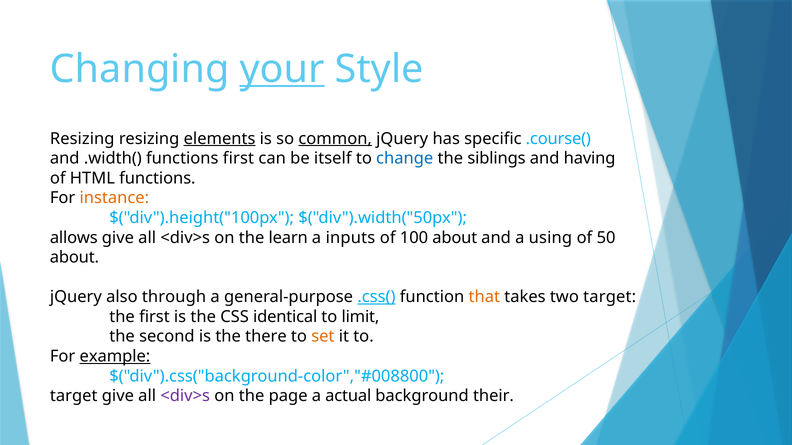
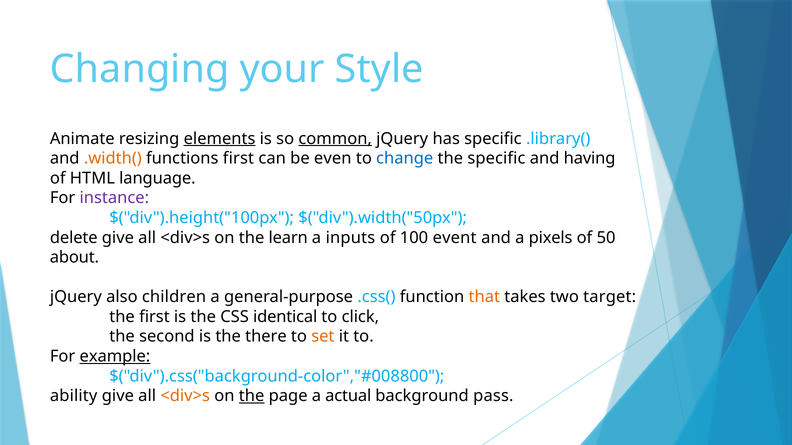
your underline: present -> none
Resizing at (82, 139): Resizing -> Animate
.course(: .course( -> .library(
.width( colour: black -> orange
itself: itself -> even
the siblings: siblings -> specific
HTML functions: functions -> language
instance colour: orange -> purple
allows: allows -> delete
100 about: about -> event
using: using -> pixels
through: through -> children
.css( underline: present -> none
limit: limit -> click
target at (74, 396): target -> ability
<div>s at (185, 396) colour: purple -> orange
the at (252, 396) underline: none -> present
their: their -> pass
